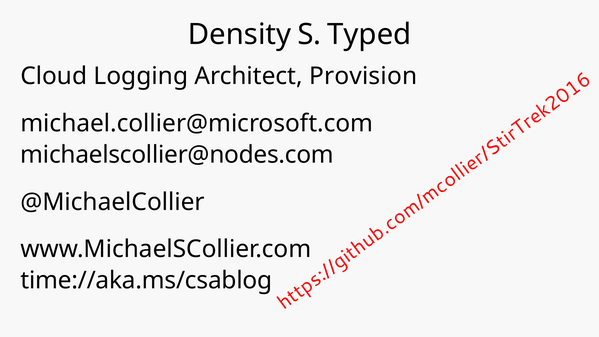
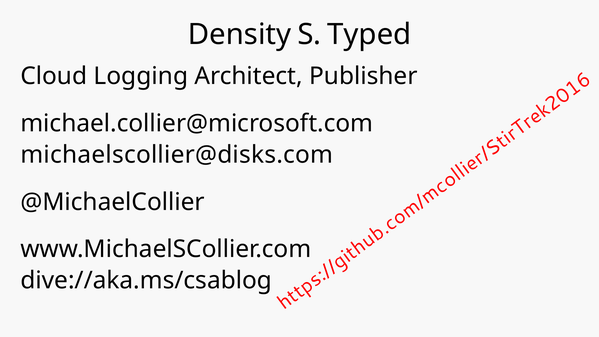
Provision: Provision -> Publisher
michaelscollier@nodes.com: michaelscollier@nodes.com -> michaelscollier@disks.com
time://aka.ms/csablog: time://aka.ms/csablog -> dive://aka.ms/csablog
